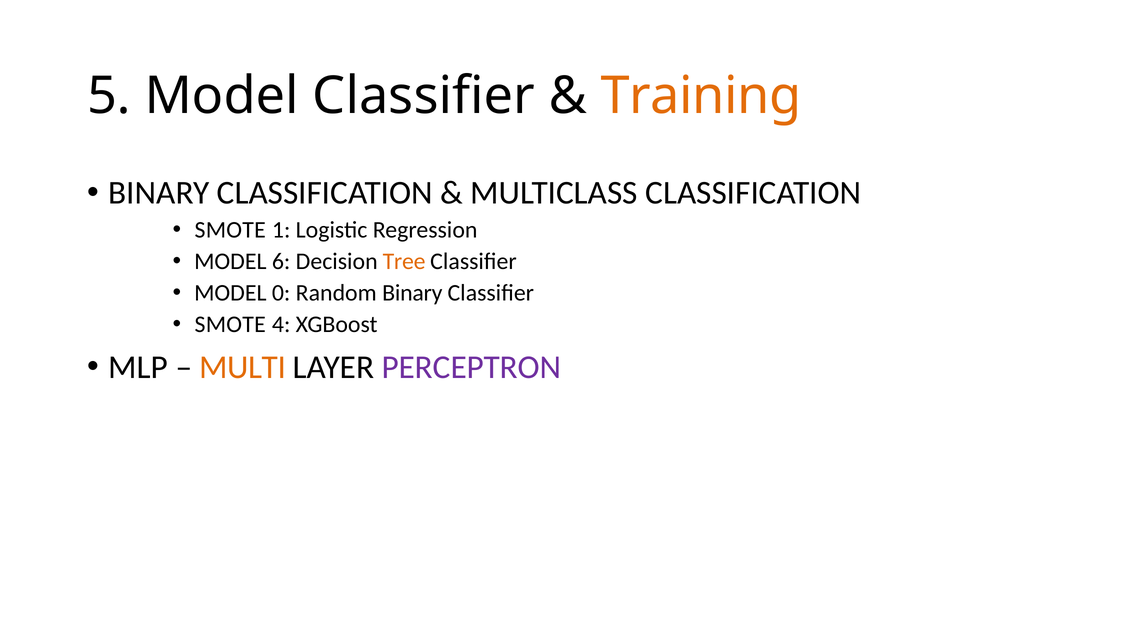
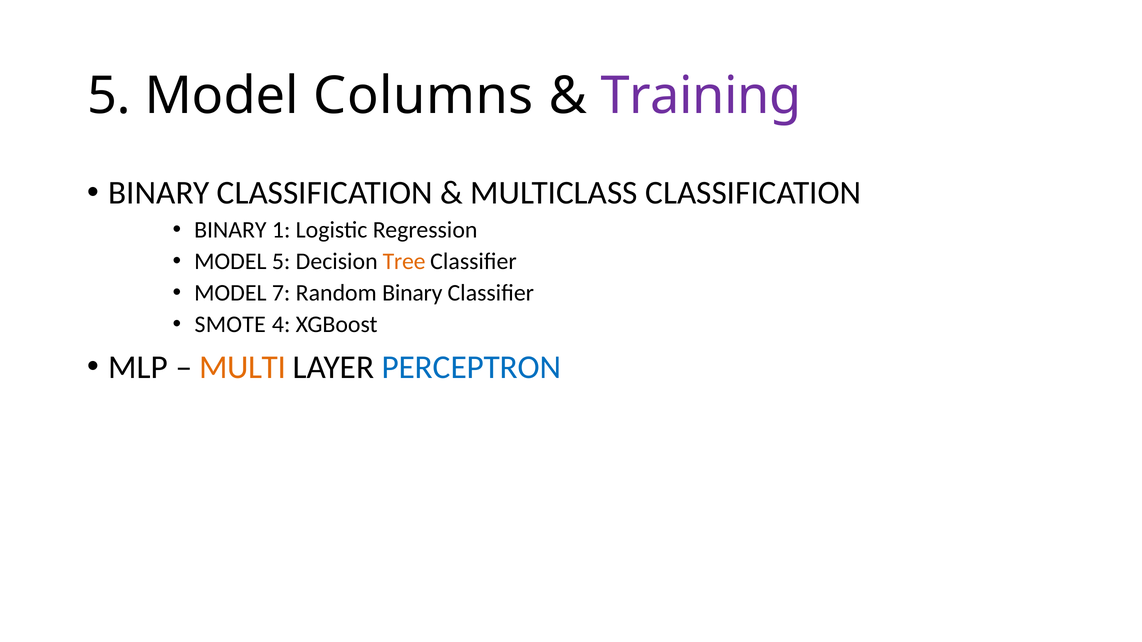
Model Classifier: Classifier -> Columns
Training colour: orange -> purple
SMOTE at (230, 230): SMOTE -> BINARY
MODEL 6: 6 -> 5
0: 0 -> 7
PERCEPTRON colour: purple -> blue
